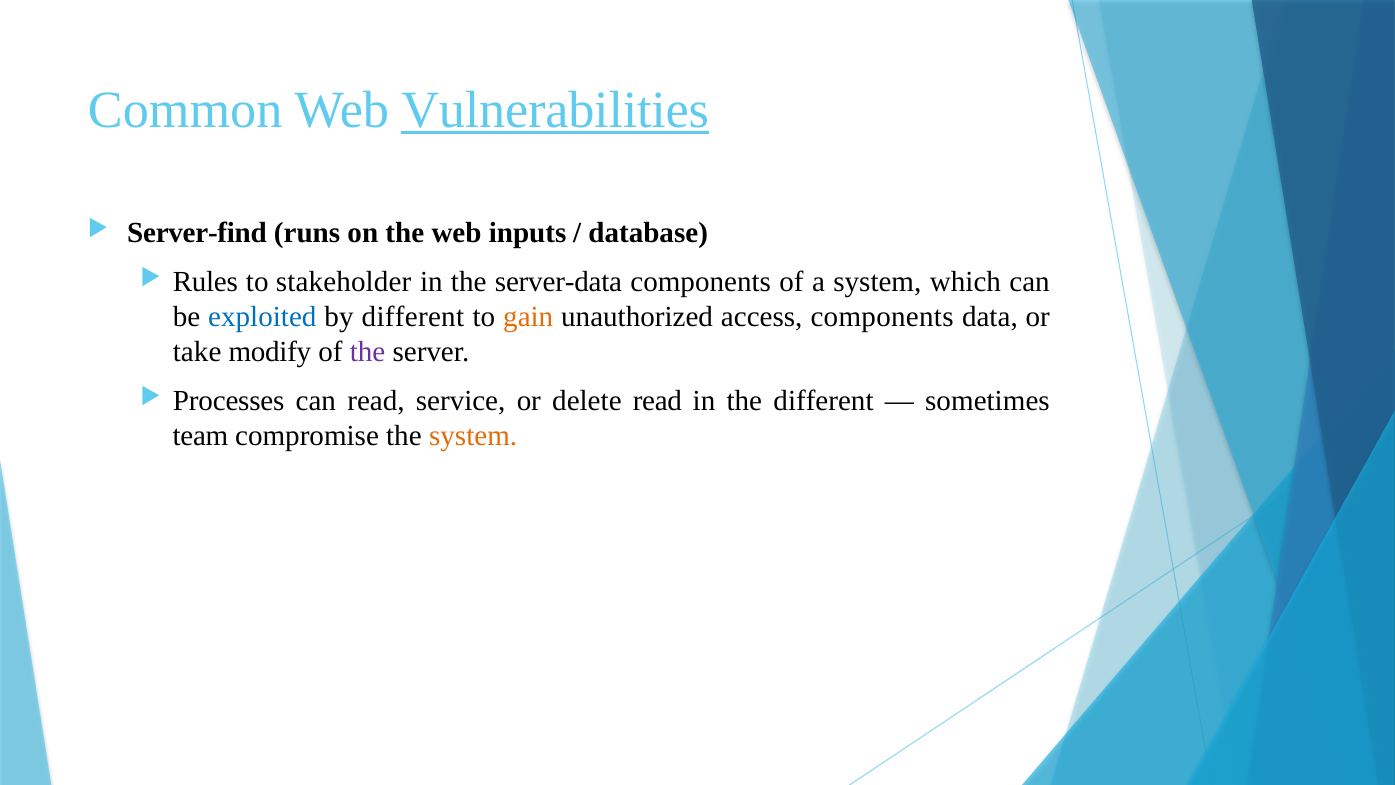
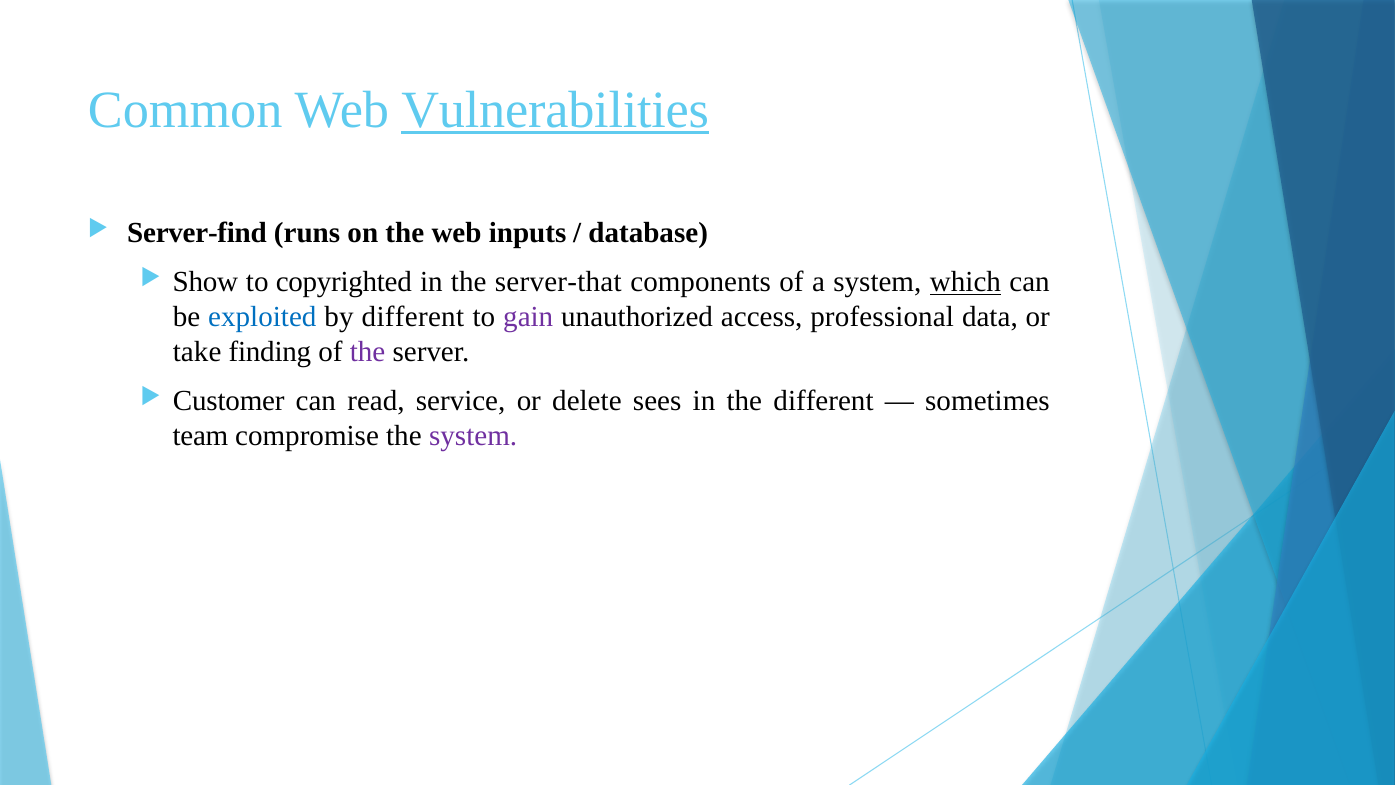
Rules: Rules -> Show
stakeholder: stakeholder -> copyrighted
server-data: server-data -> server-that
which underline: none -> present
gain colour: orange -> purple
access components: components -> professional
modify: modify -> finding
Processes: Processes -> Customer
delete read: read -> sees
system at (473, 436) colour: orange -> purple
